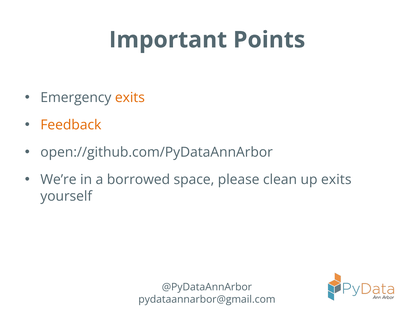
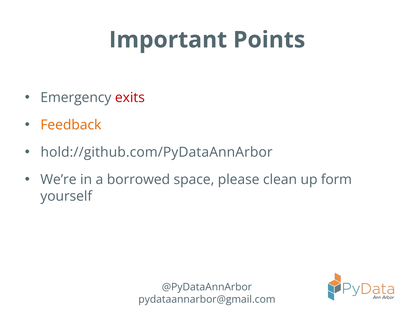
exits at (130, 98) colour: orange -> red
open://github.com/PyDataAnnArbor: open://github.com/PyDataAnnArbor -> hold://github.com/PyDataAnnArbor
up exits: exits -> form
